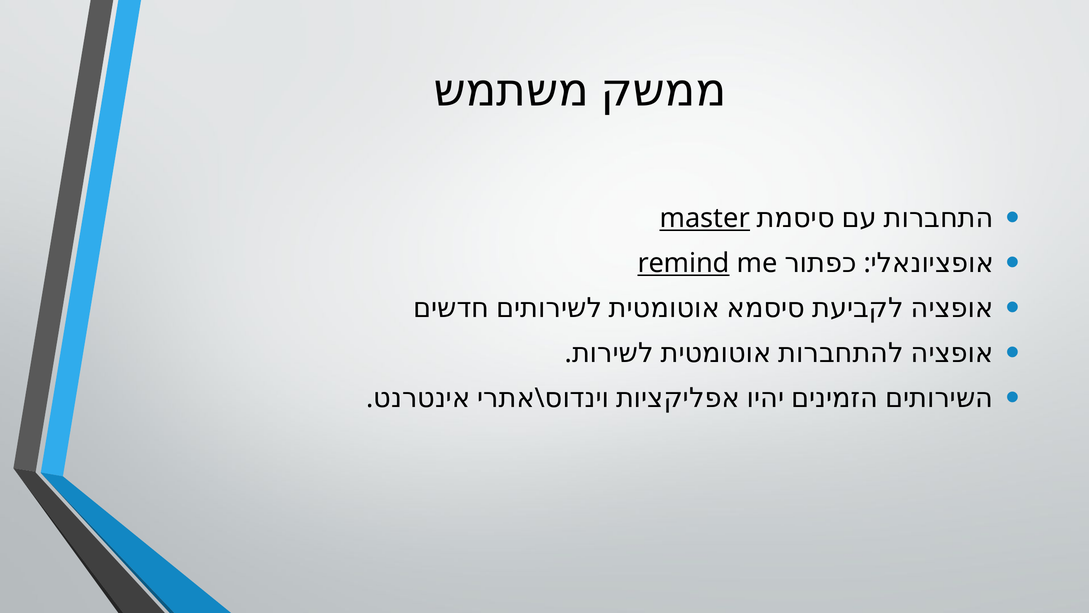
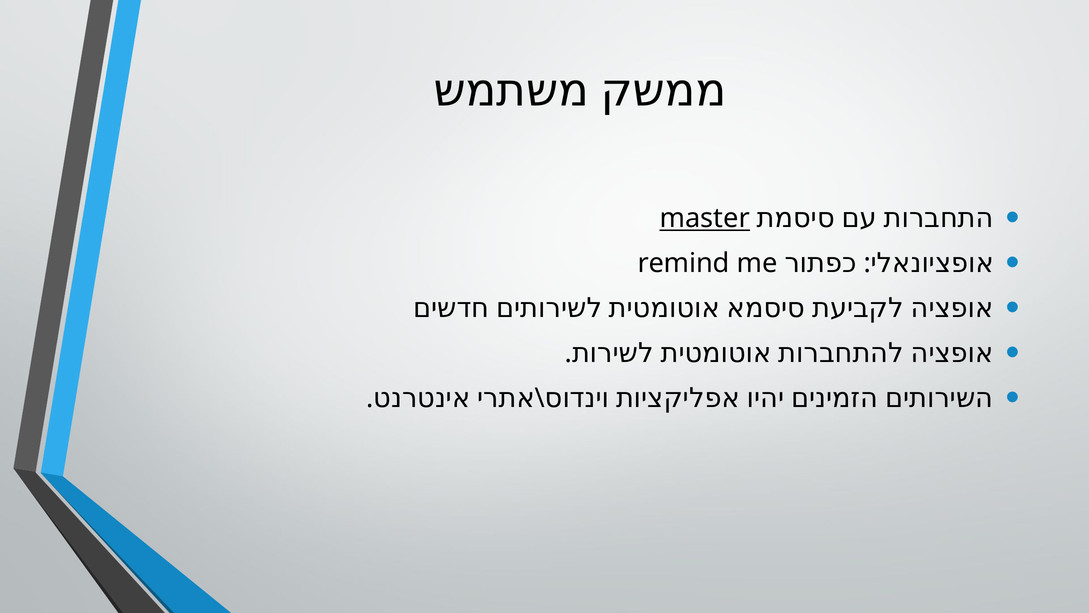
remind underline: present -> none
